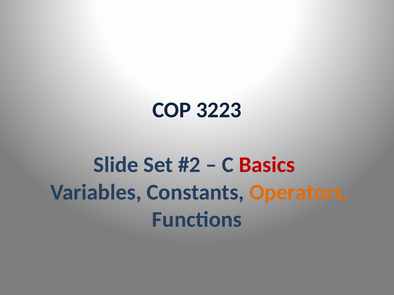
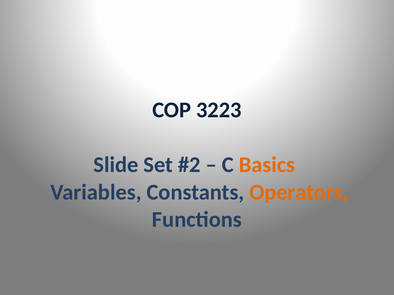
Basics colour: red -> orange
